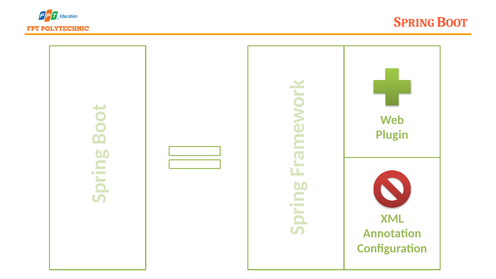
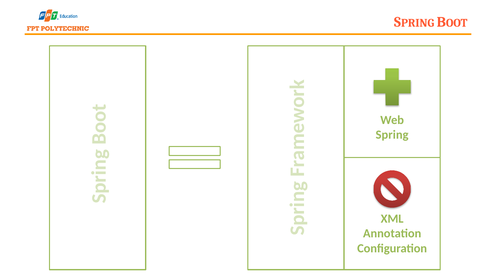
Plugin: Plugin -> Spring
